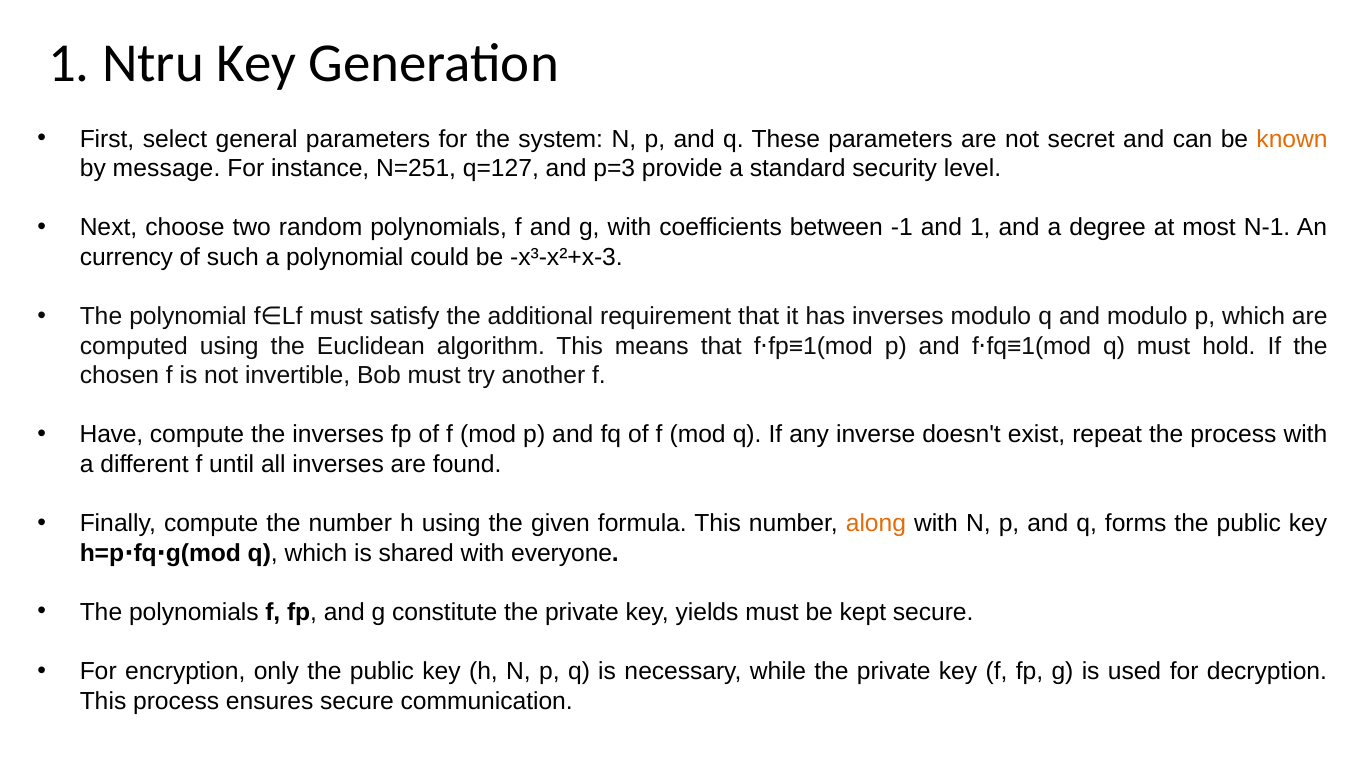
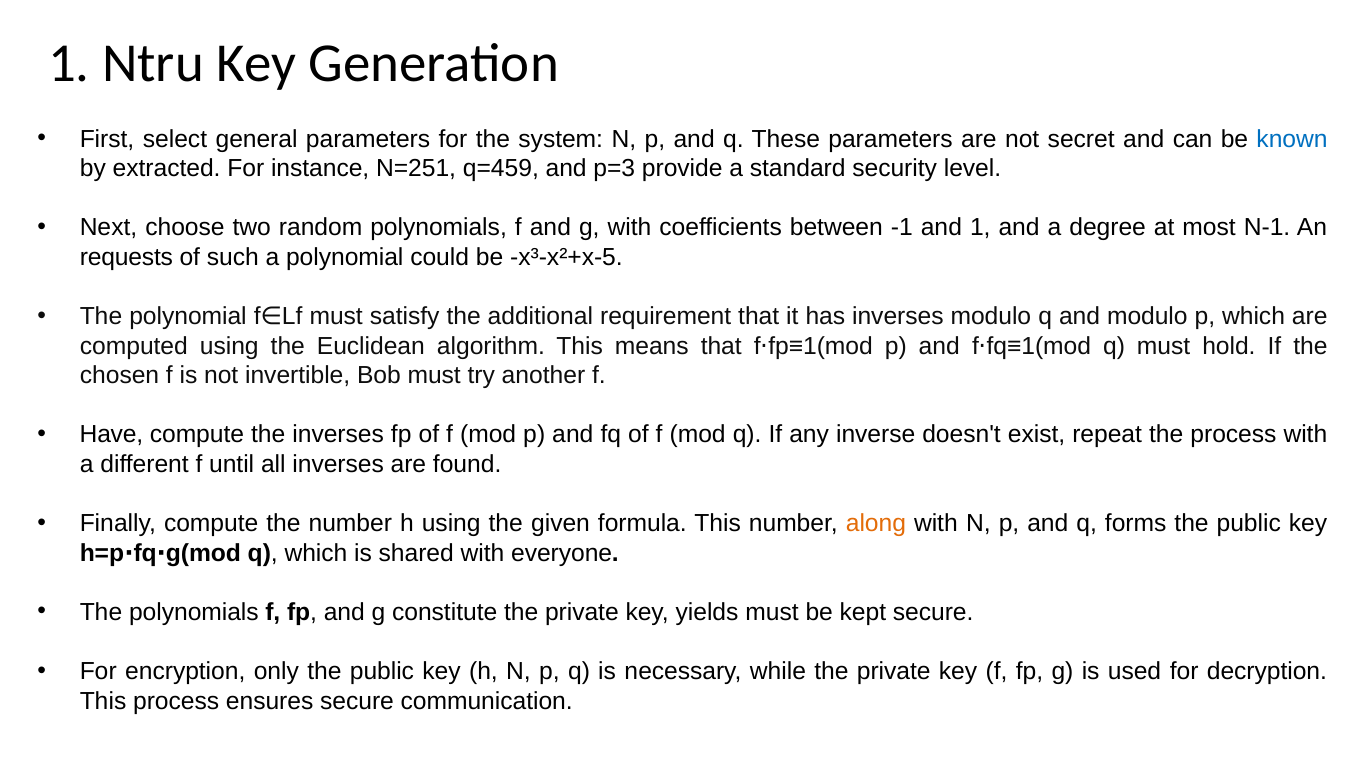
known colour: orange -> blue
message: message -> extracted
q=127: q=127 -> q=459
currency: currency -> requests
x³-x²+x-3: x³-x²+x-3 -> x³-x²+x-5
